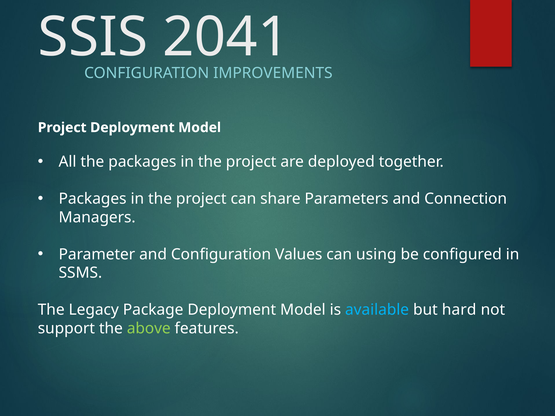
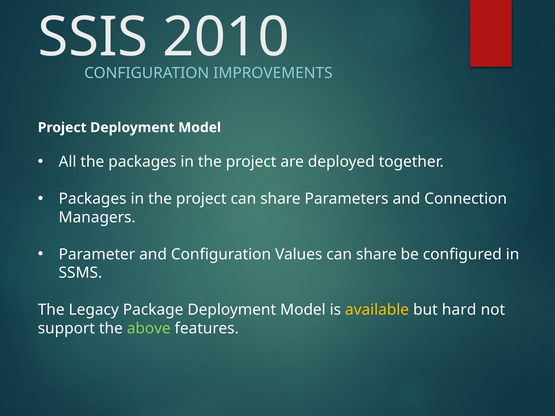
2041: 2041 -> 2010
Values can using: using -> share
available colour: light blue -> yellow
